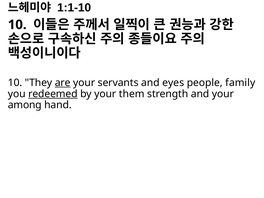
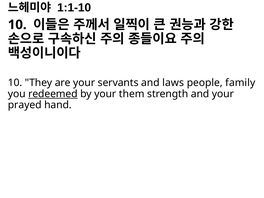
are underline: present -> none
eyes: eyes -> laws
among: among -> prayed
